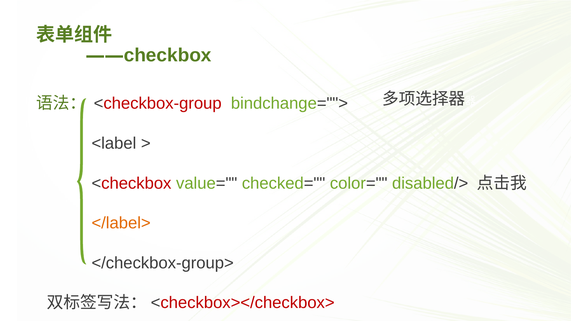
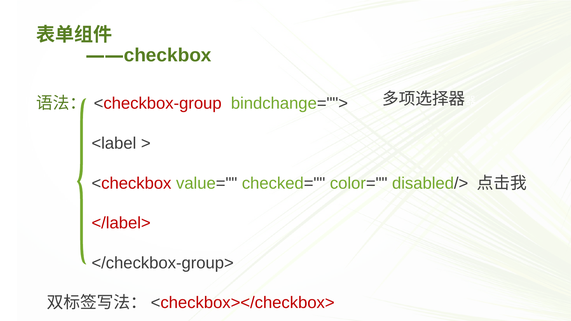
</label> colour: orange -> red
